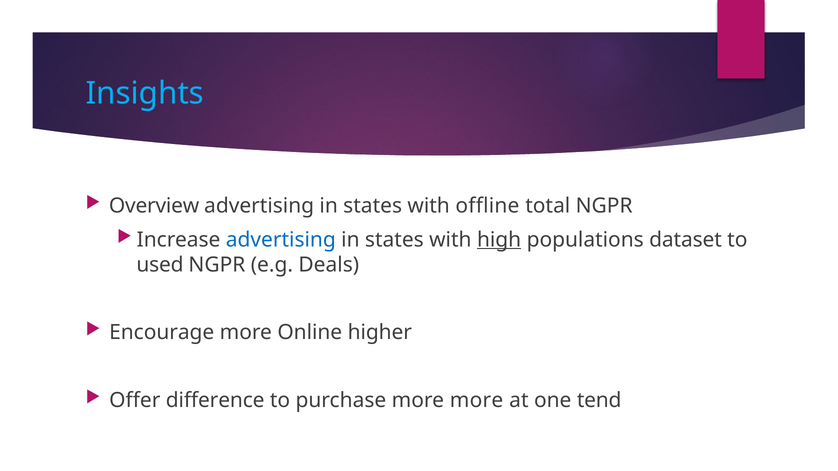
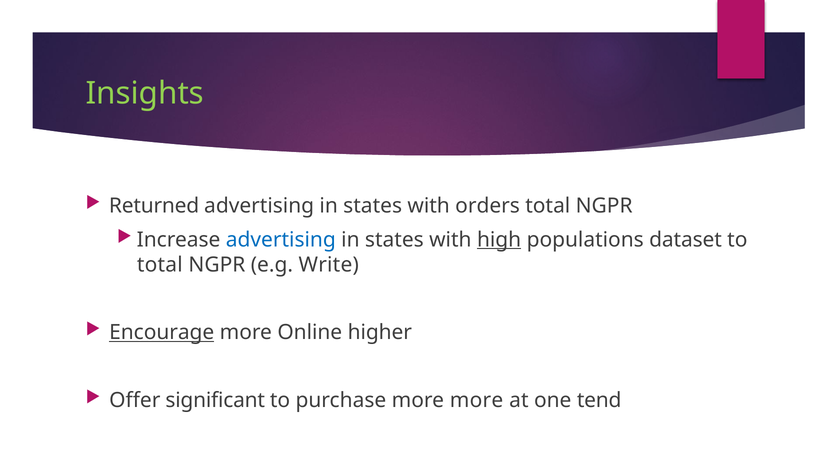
Insights colour: light blue -> light green
Overview: Overview -> Returned
offline: offline -> orders
used at (160, 265): used -> total
Deals: Deals -> Write
Encourage underline: none -> present
difference: difference -> significant
